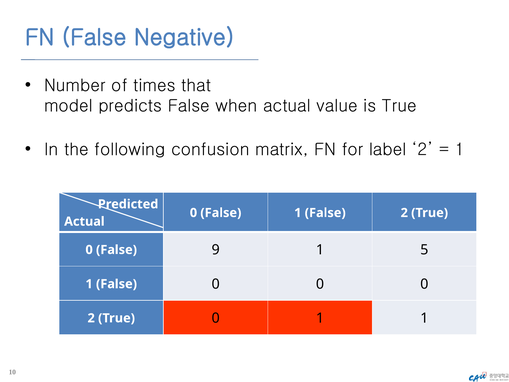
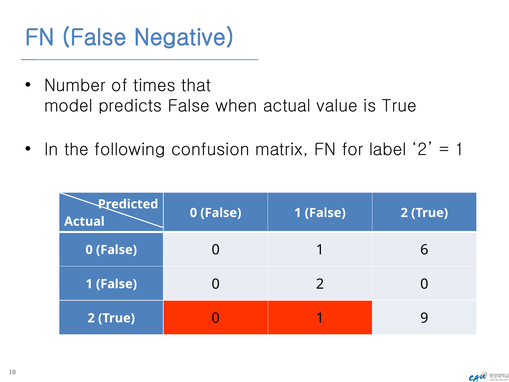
0 False 9: 9 -> 0
5: 5 -> 6
False 0 0: 0 -> 2
1 1: 1 -> 9
